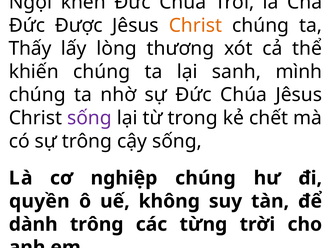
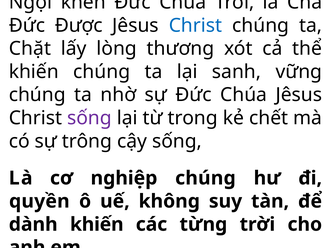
Christ at (195, 25) colour: orange -> blue
Thấy: Thấy -> Chặt
mình: mình -> vững
dành trông: trông -> khiến
